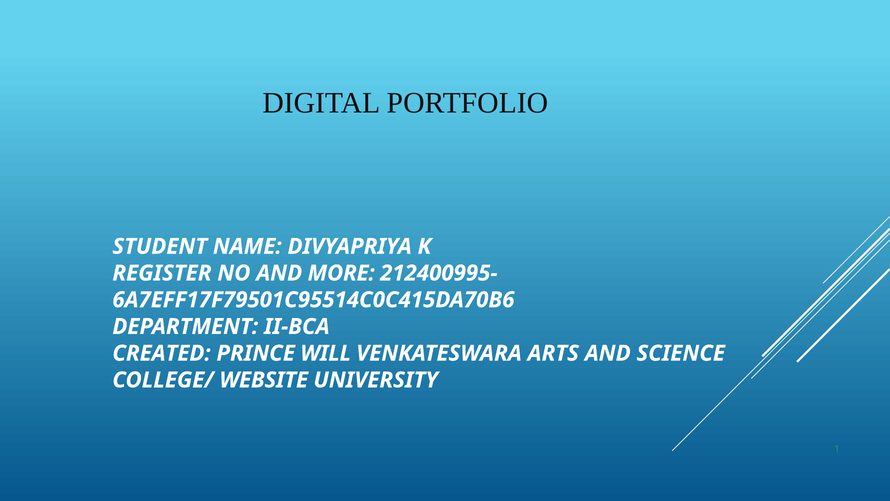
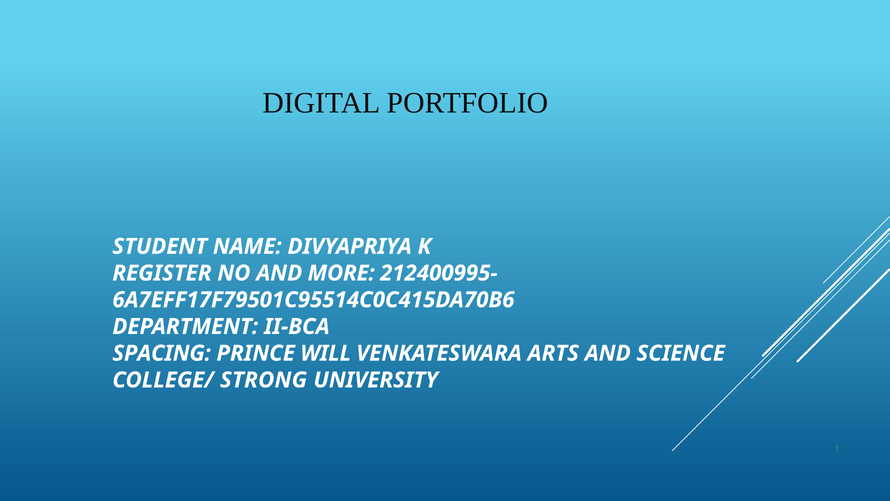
CREATED: CREATED -> SPACING
WEBSITE: WEBSITE -> STRONG
